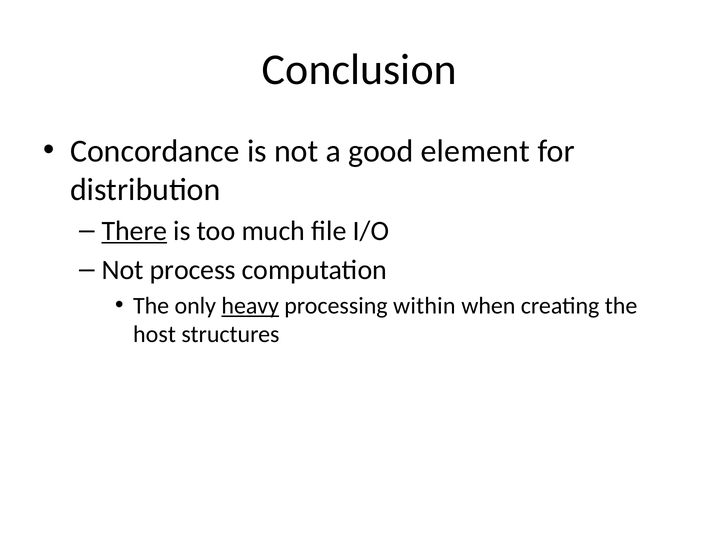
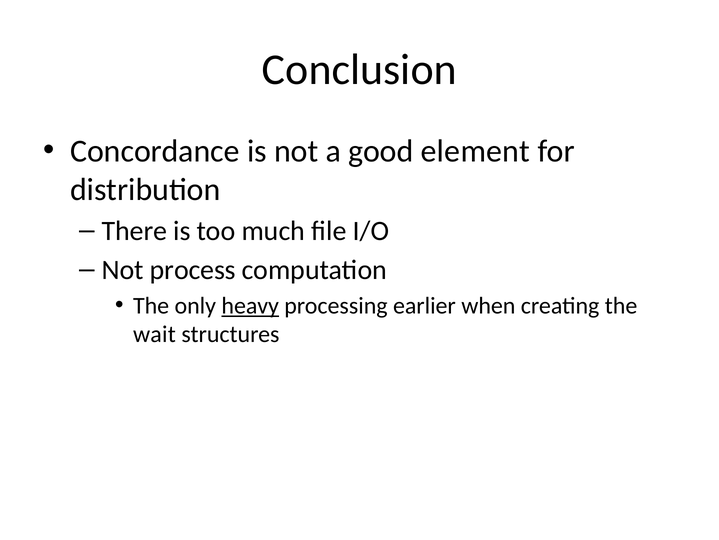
There underline: present -> none
within: within -> earlier
host: host -> wait
